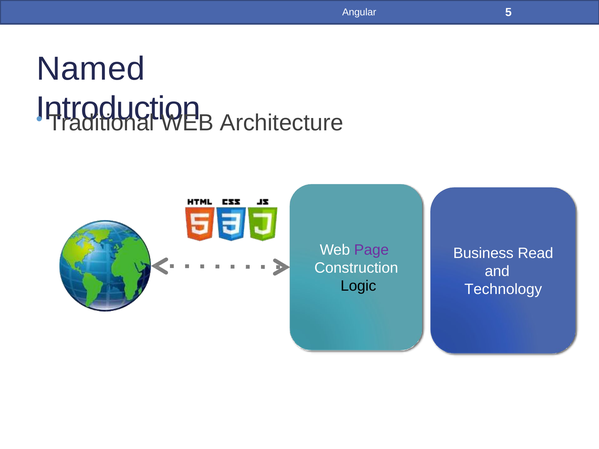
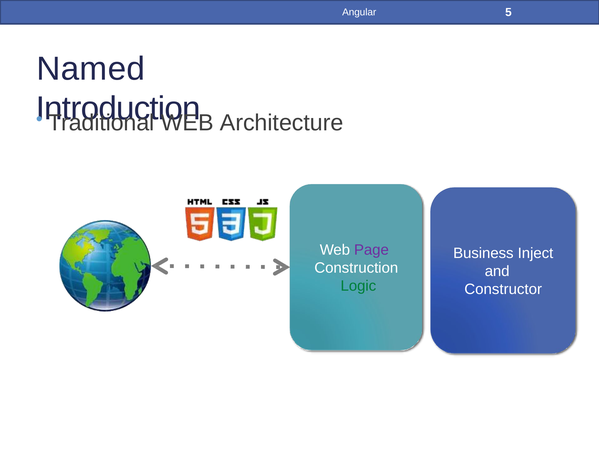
Read: Read -> Inject
Logic colour: black -> green
Technology: Technology -> Constructor
